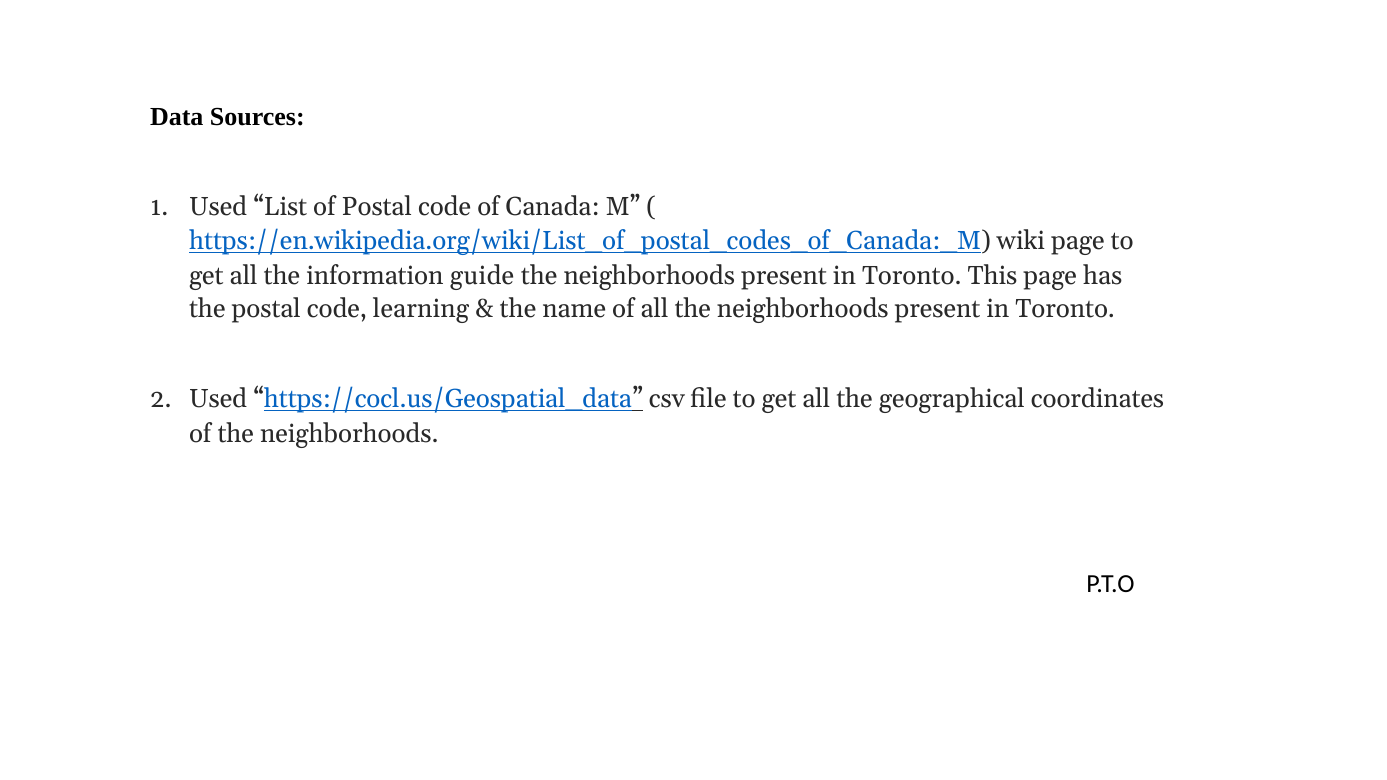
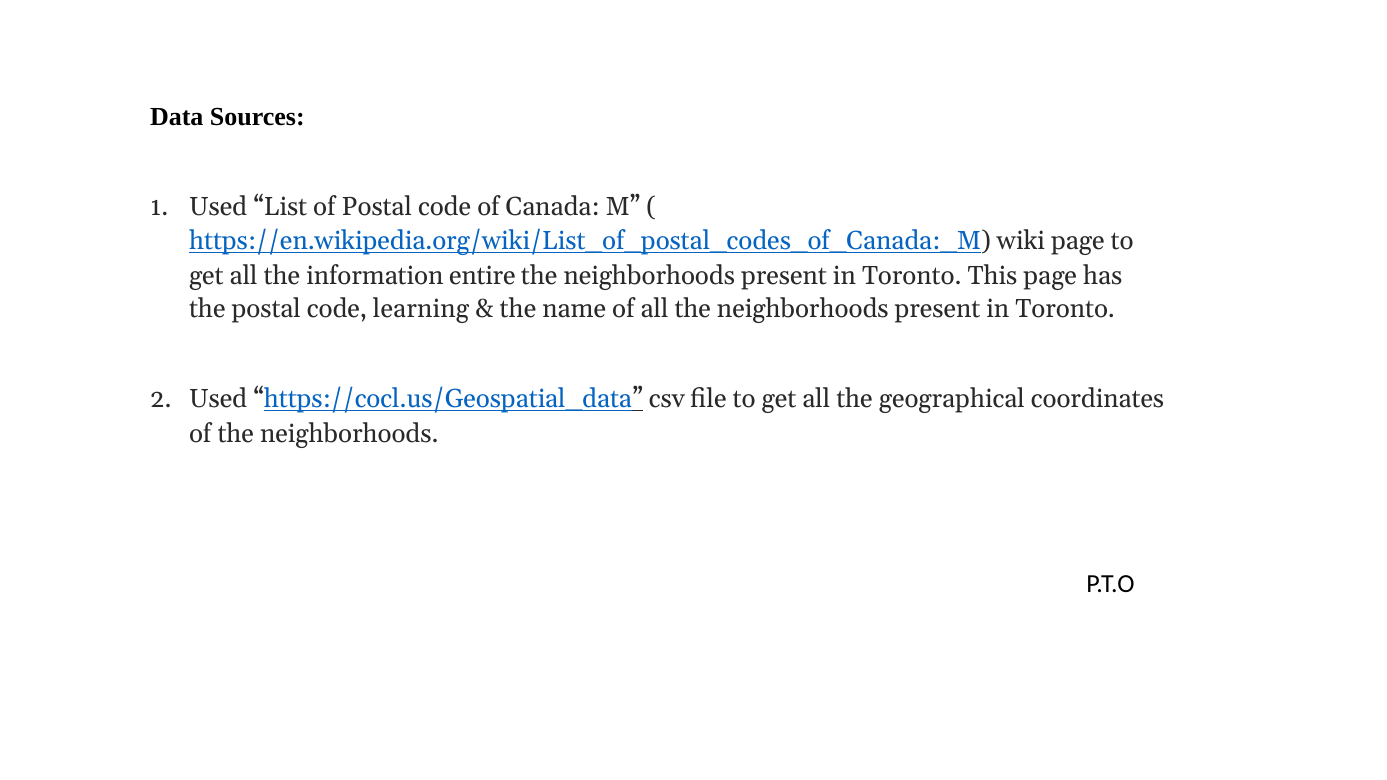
guide: guide -> entire
